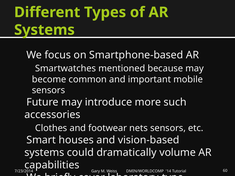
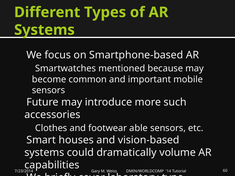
nets: nets -> able
